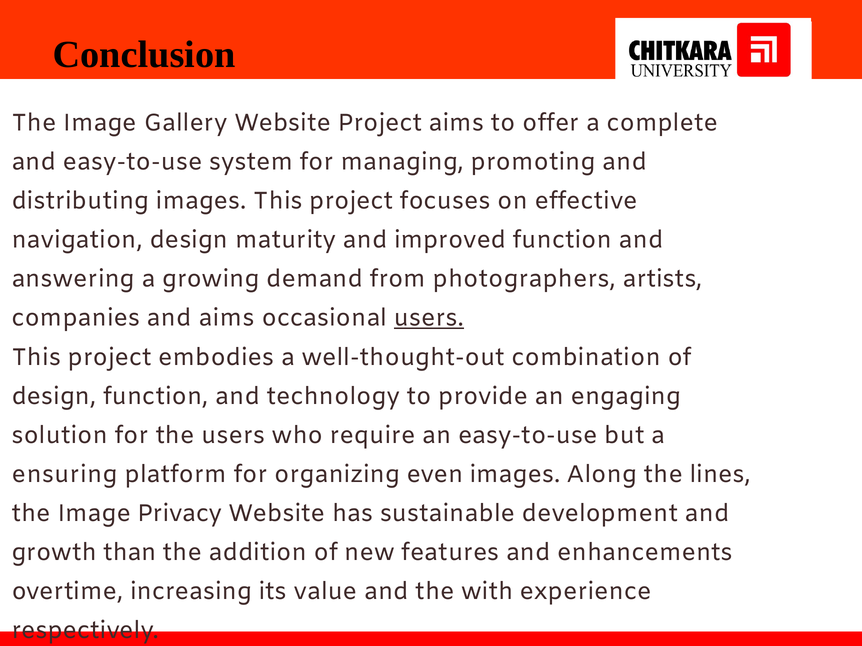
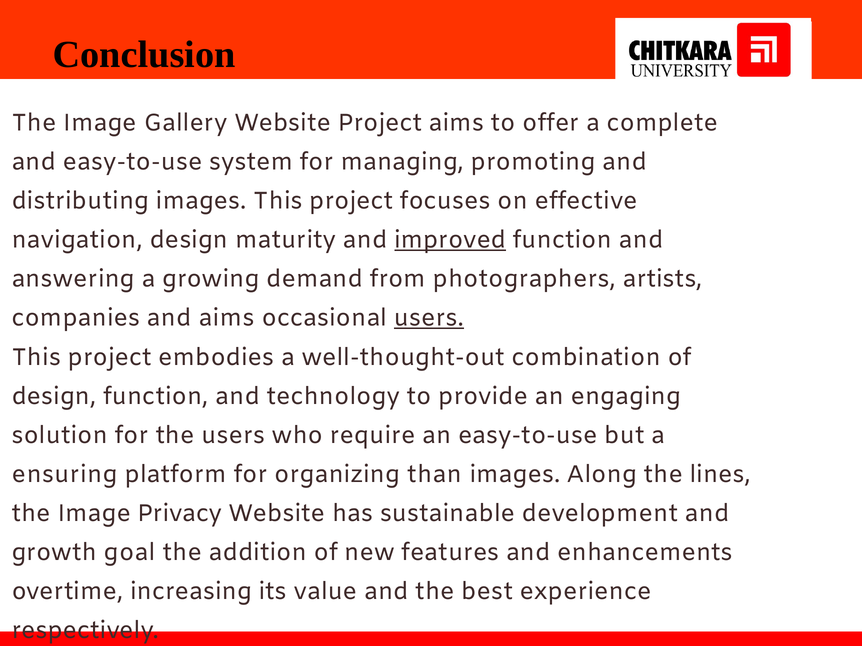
improved underline: none -> present
even: even -> than
than: than -> goal
with: with -> best
